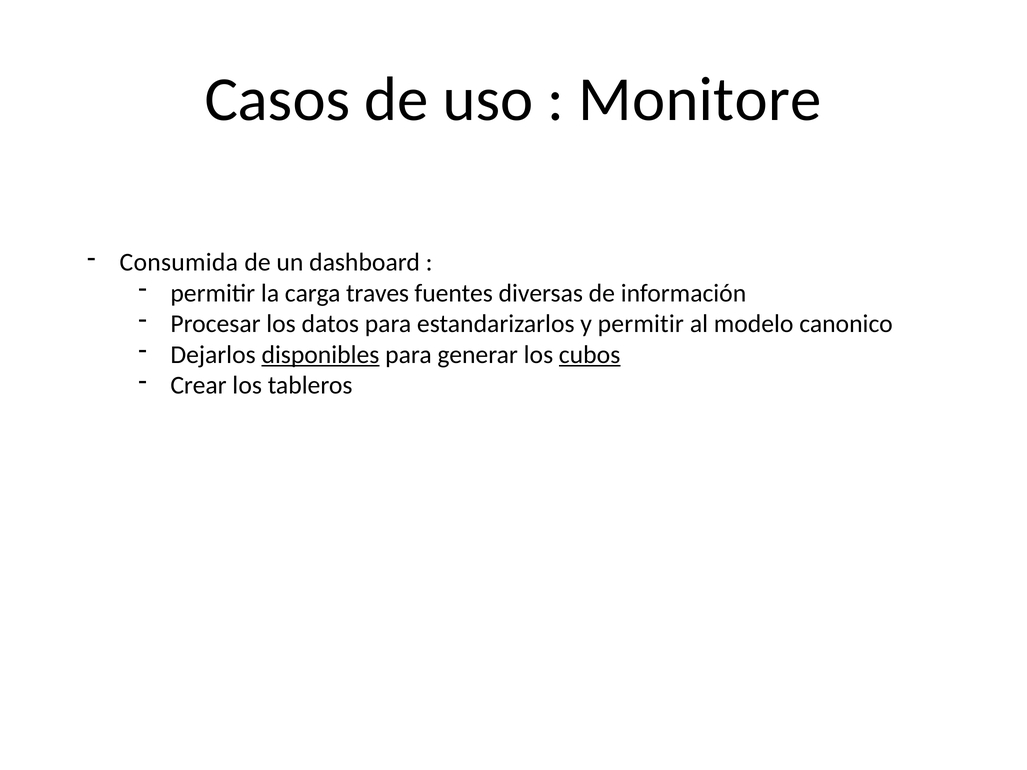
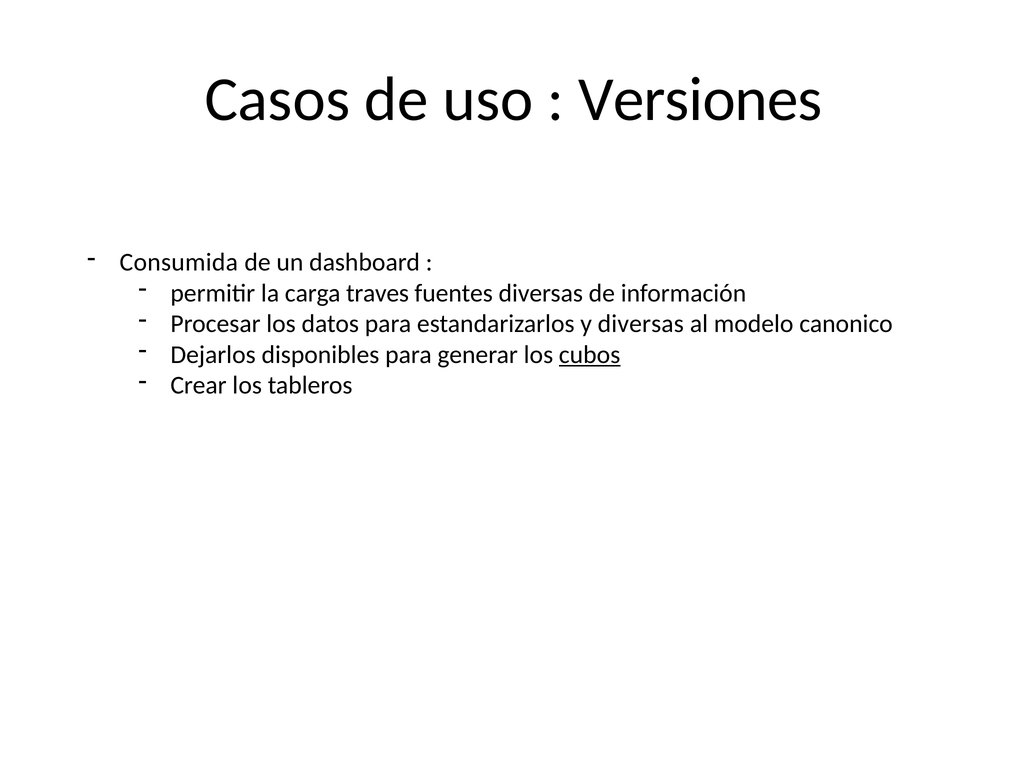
Monitore: Monitore -> Versiones
y permitir: permitir -> diversas
disponibles underline: present -> none
